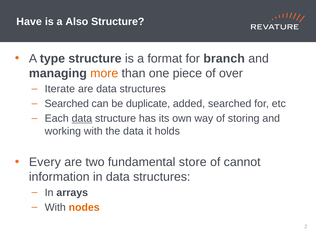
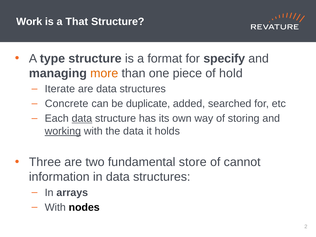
Have: Have -> Work
Also: Also -> That
branch: branch -> specify
over: over -> hold
Searched at (67, 104): Searched -> Concrete
working underline: none -> present
Every: Every -> Three
nodes colour: orange -> black
